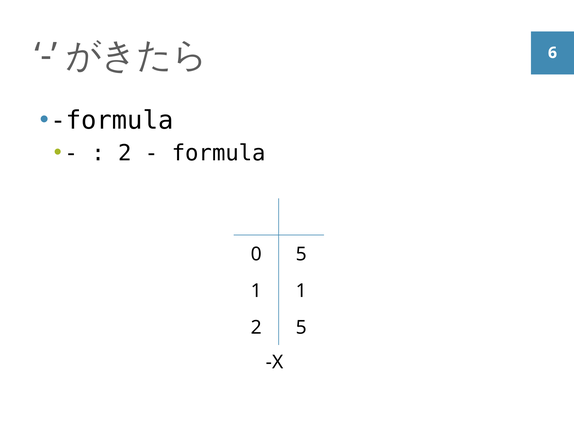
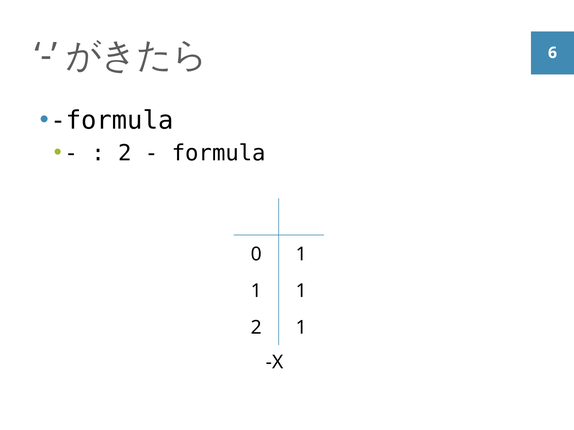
0 5: 5 -> 1
2 5: 5 -> 1
